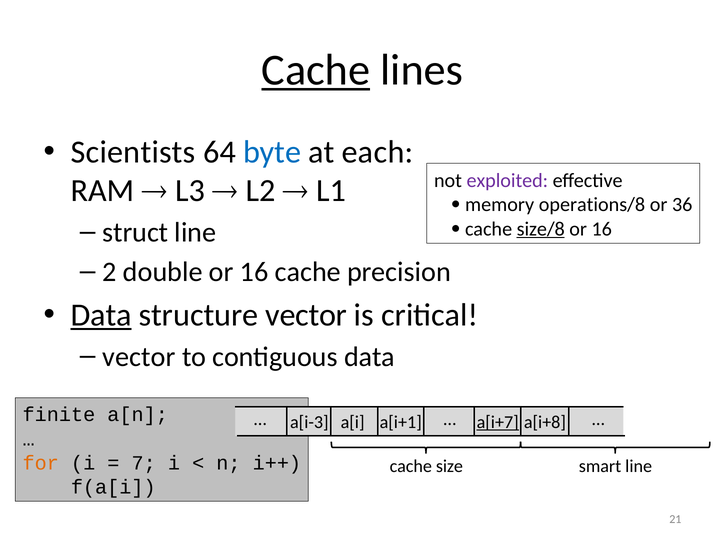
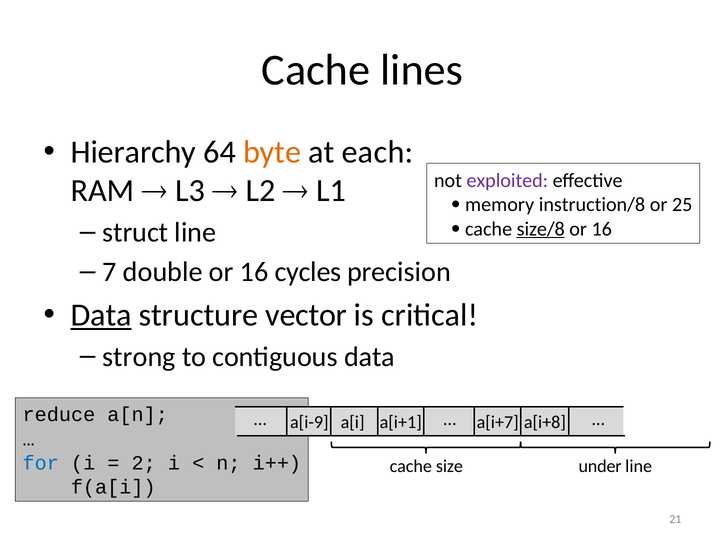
Cache at (316, 70) underline: present -> none
Scientists: Scientists -> Hierarchy
byte colour: blue -> orange
operations/8: operations/8 -> instruction/8
36: 36 -> 25
2: 2 -> 7
16 cache: cache -> cycles
vector at (139, 357): vector -> strong
finite: finite -> reduce
a[i-3: a[i-3 -> a[i-9
a[i+7 underline: present -> none
for colour: orange -> blue
7: 7 -> 2
smart: smart -> under
